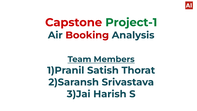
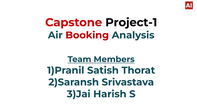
Project-1 colour: green -> black
